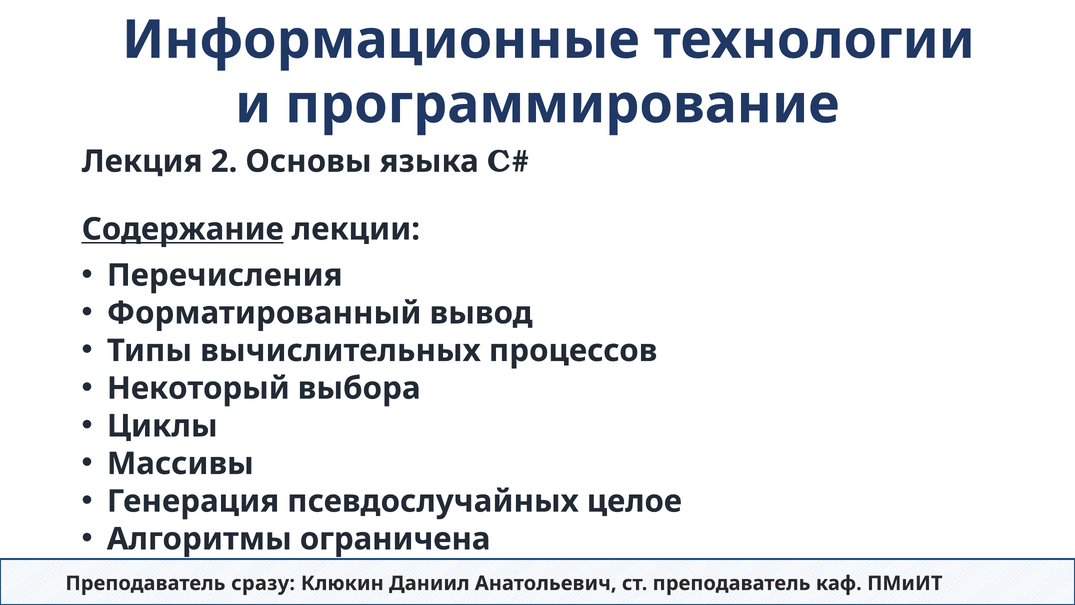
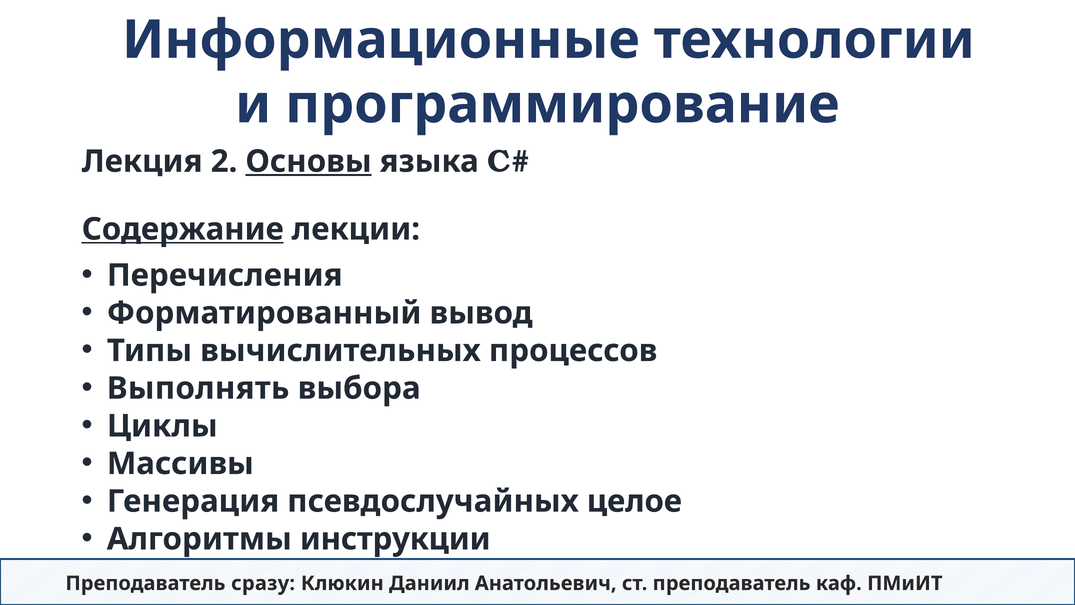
Основы underline: none -> present
Некоторый: Некоторый -> Выполнять
ограничена: ограничена -> инструкции
